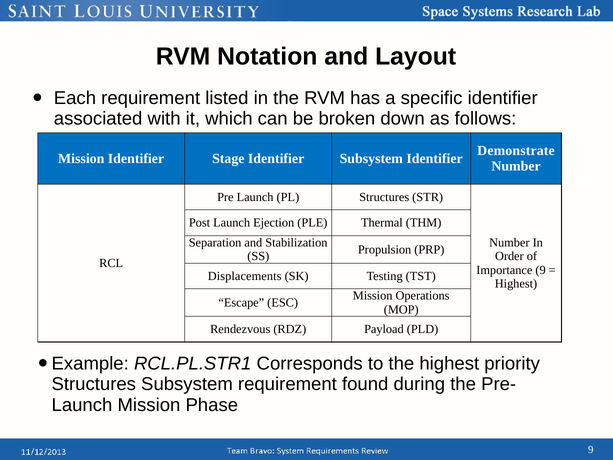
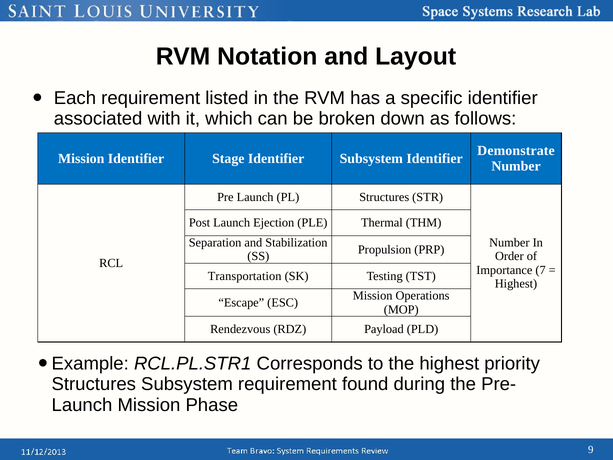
Importance 9: 9 -> 7
Displacements: Displacements -> Transportation
